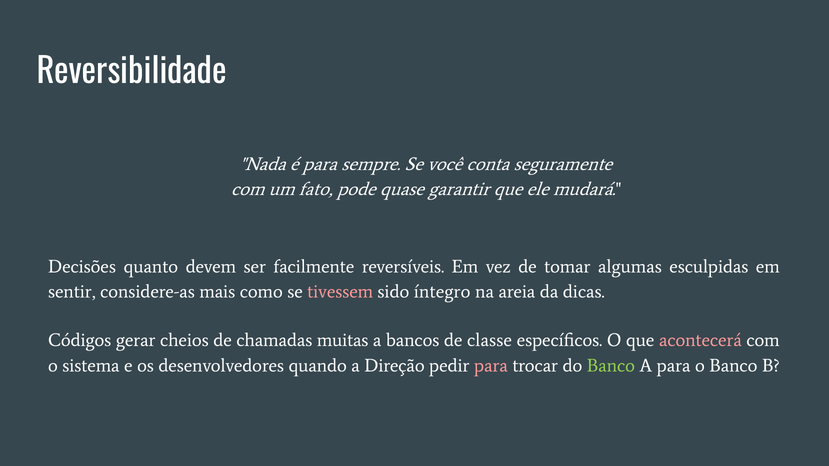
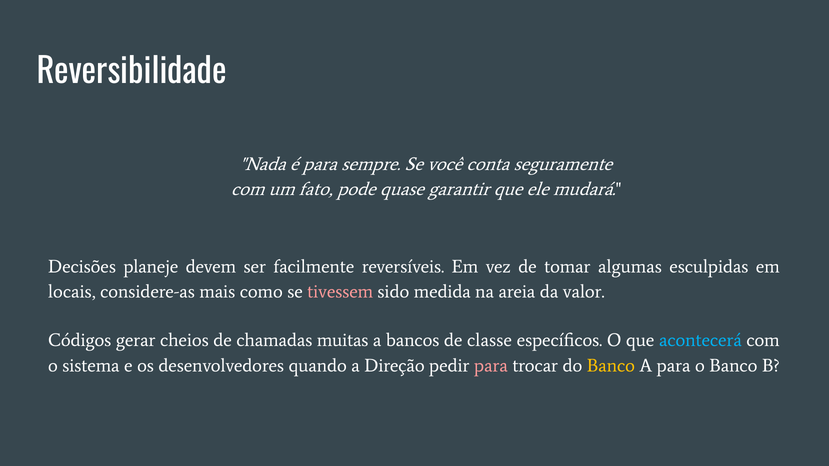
quanto: quanto -> planeje
sentir: sentir -> locais
íntegro: íntegro -> medida
dicas: dicas -> valor
acontecerá colour: pink -> light blue
Banco at (611, 366) colour: light green -> yellow
